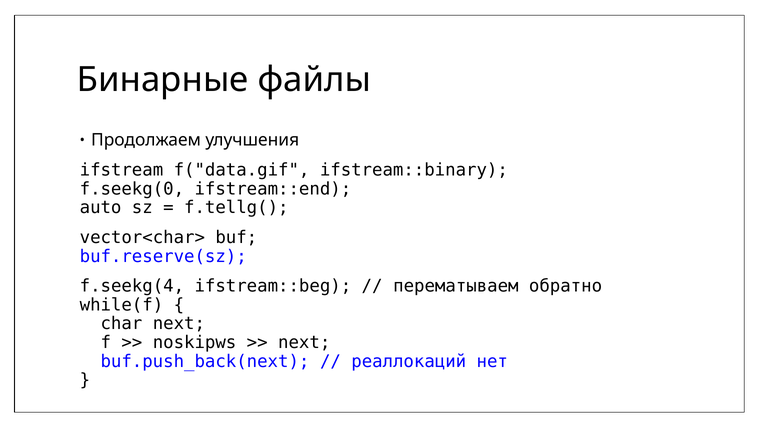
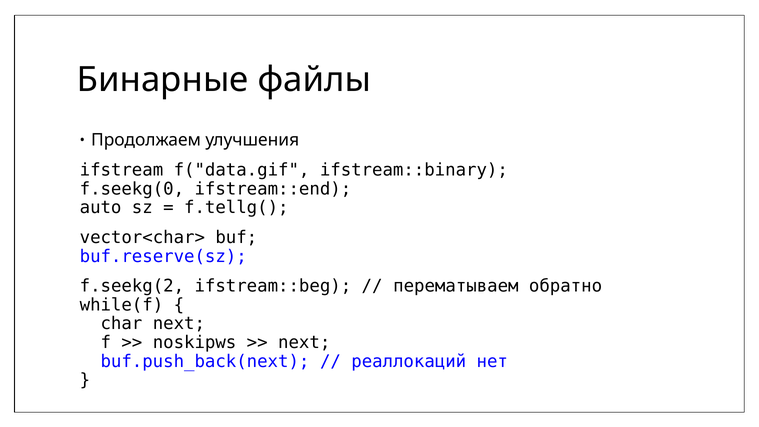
f.seekg(4: f.seekg(4 -> f.seekg(2
